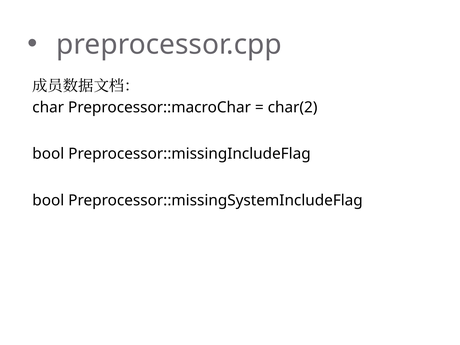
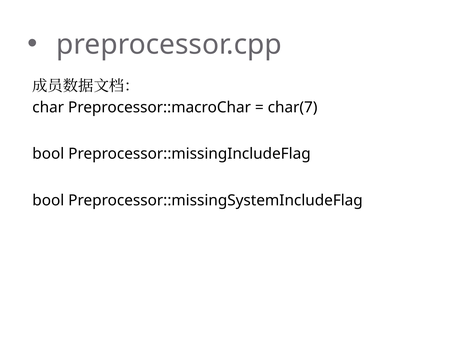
char(2: char(2 -> char(7
